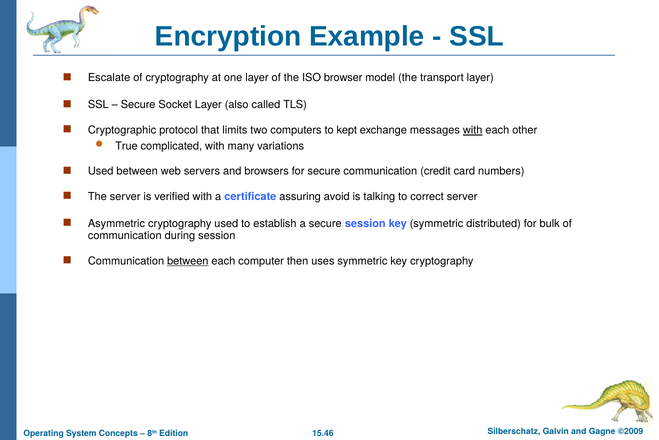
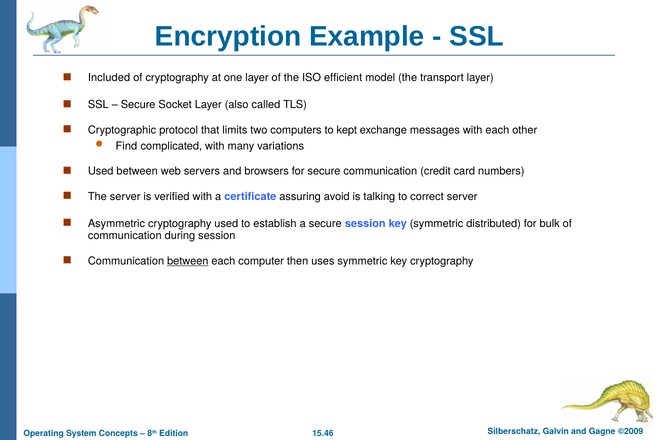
Escalate: Escalate -> Included
browser: browser -> efficient
with at (473, 130) underline: present -> none
True: True -> Find
